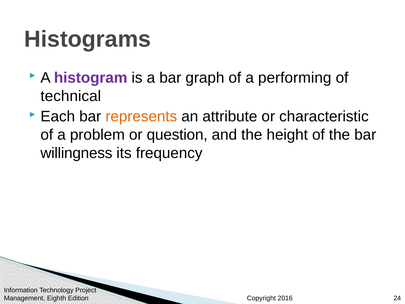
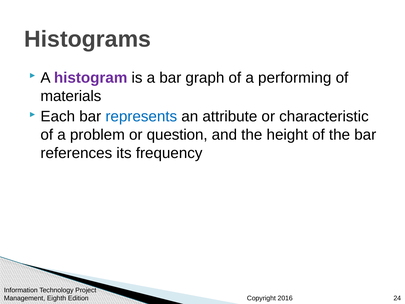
technical: technical -> materials
represents colour: orange -> blue
willingness: willingness -> references
